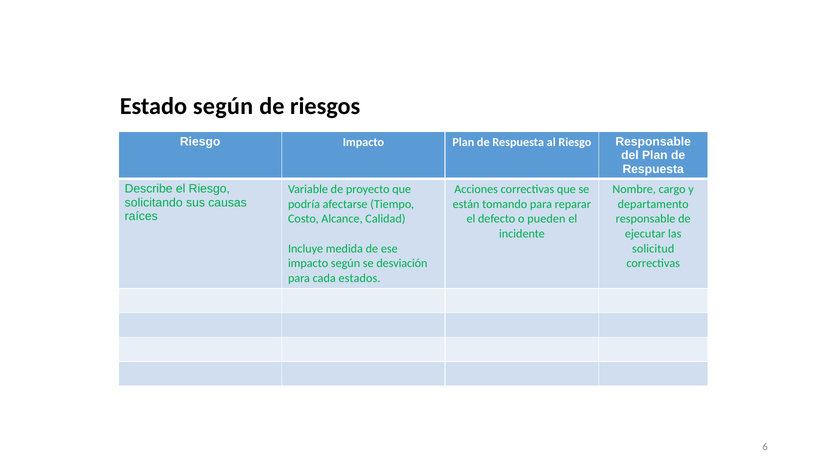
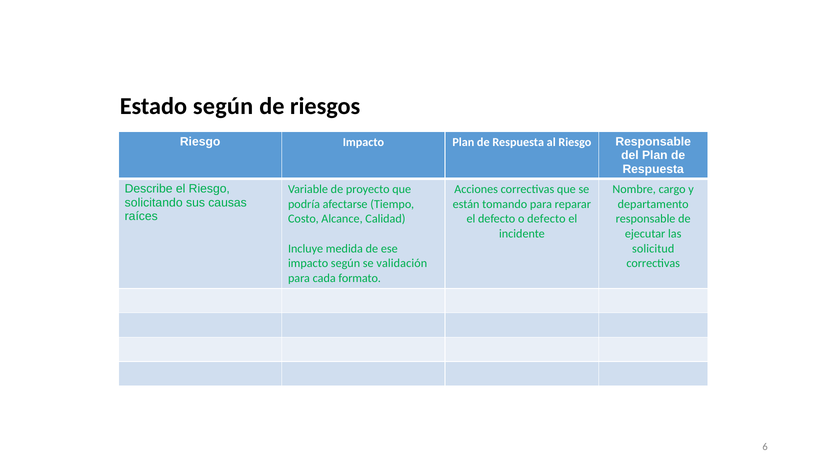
o pueden: pueden -> defecto
desviación: desviación -> validación
estados: estados -> formato
